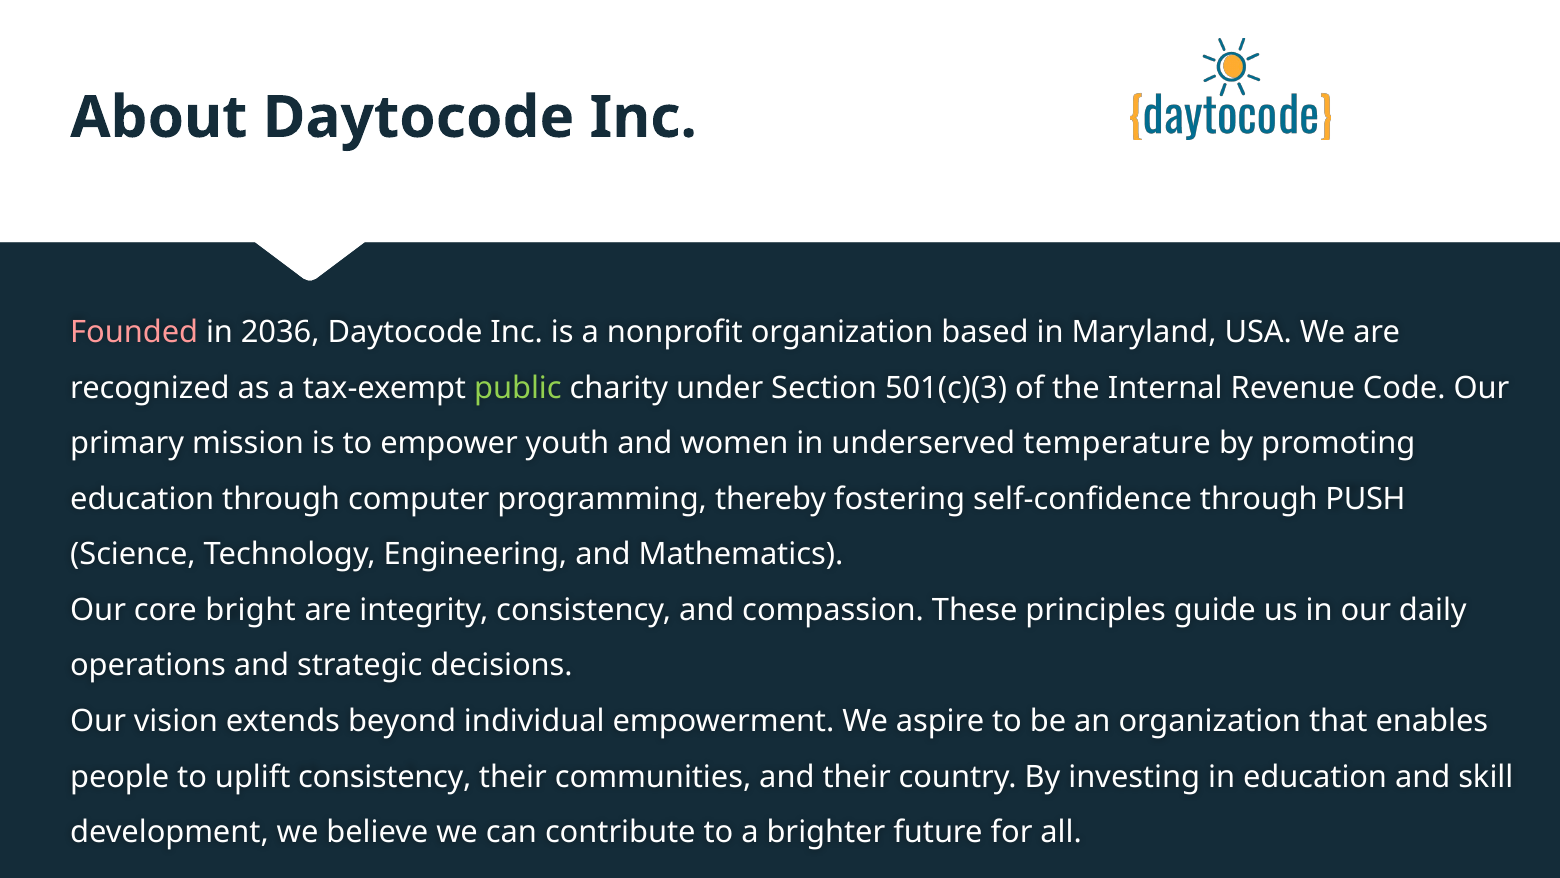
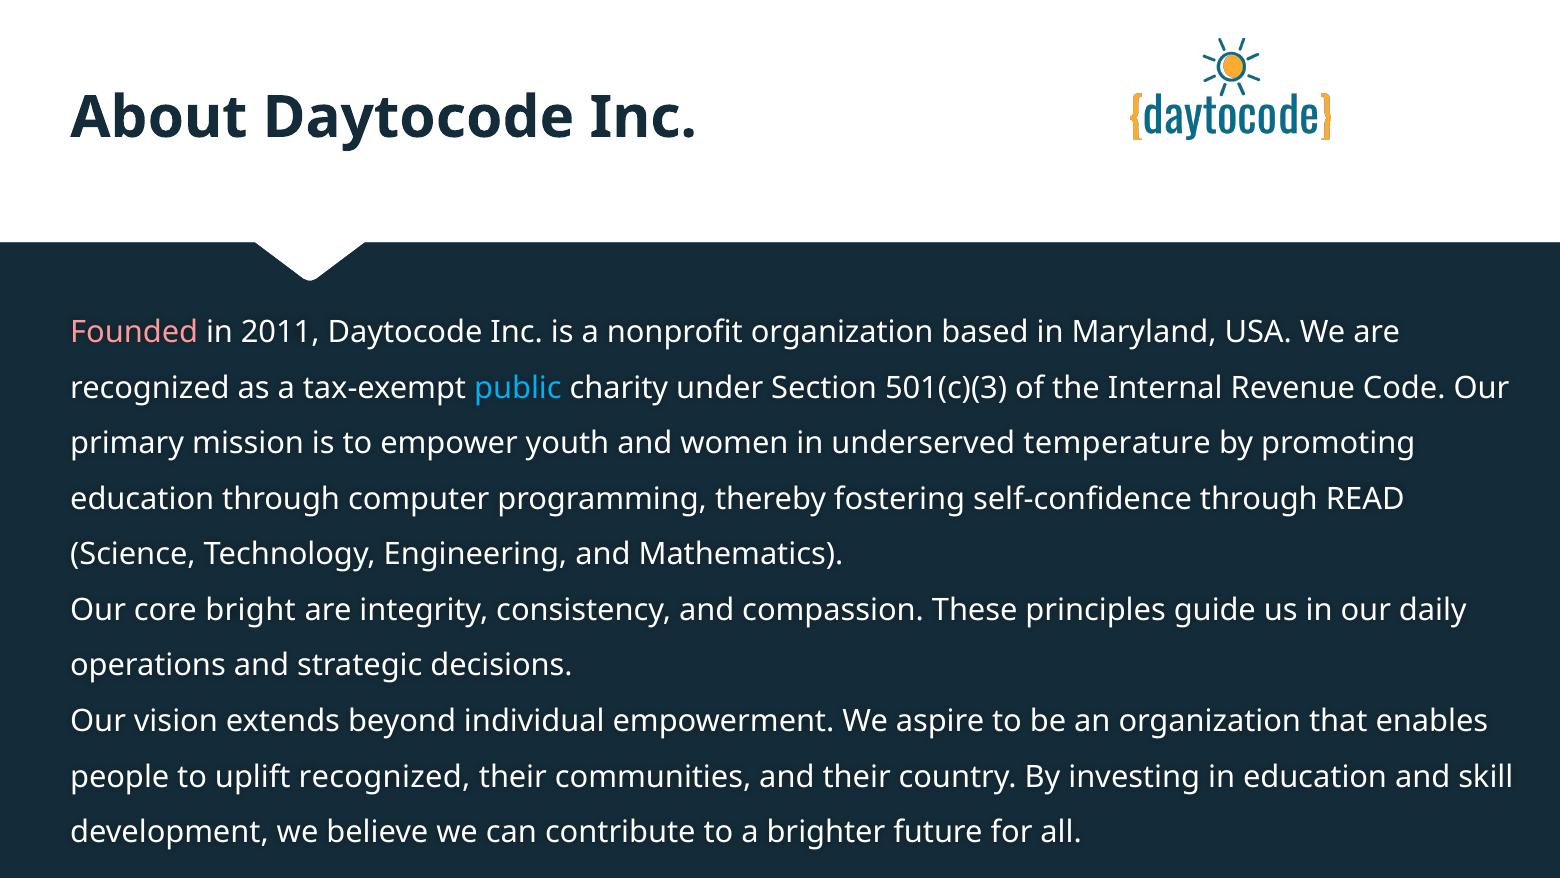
2036: 2036 -> 2011
public colour: light green -> light blue
PUSH: PUSH -> READ
uplift consistency: consistency -> recognized
